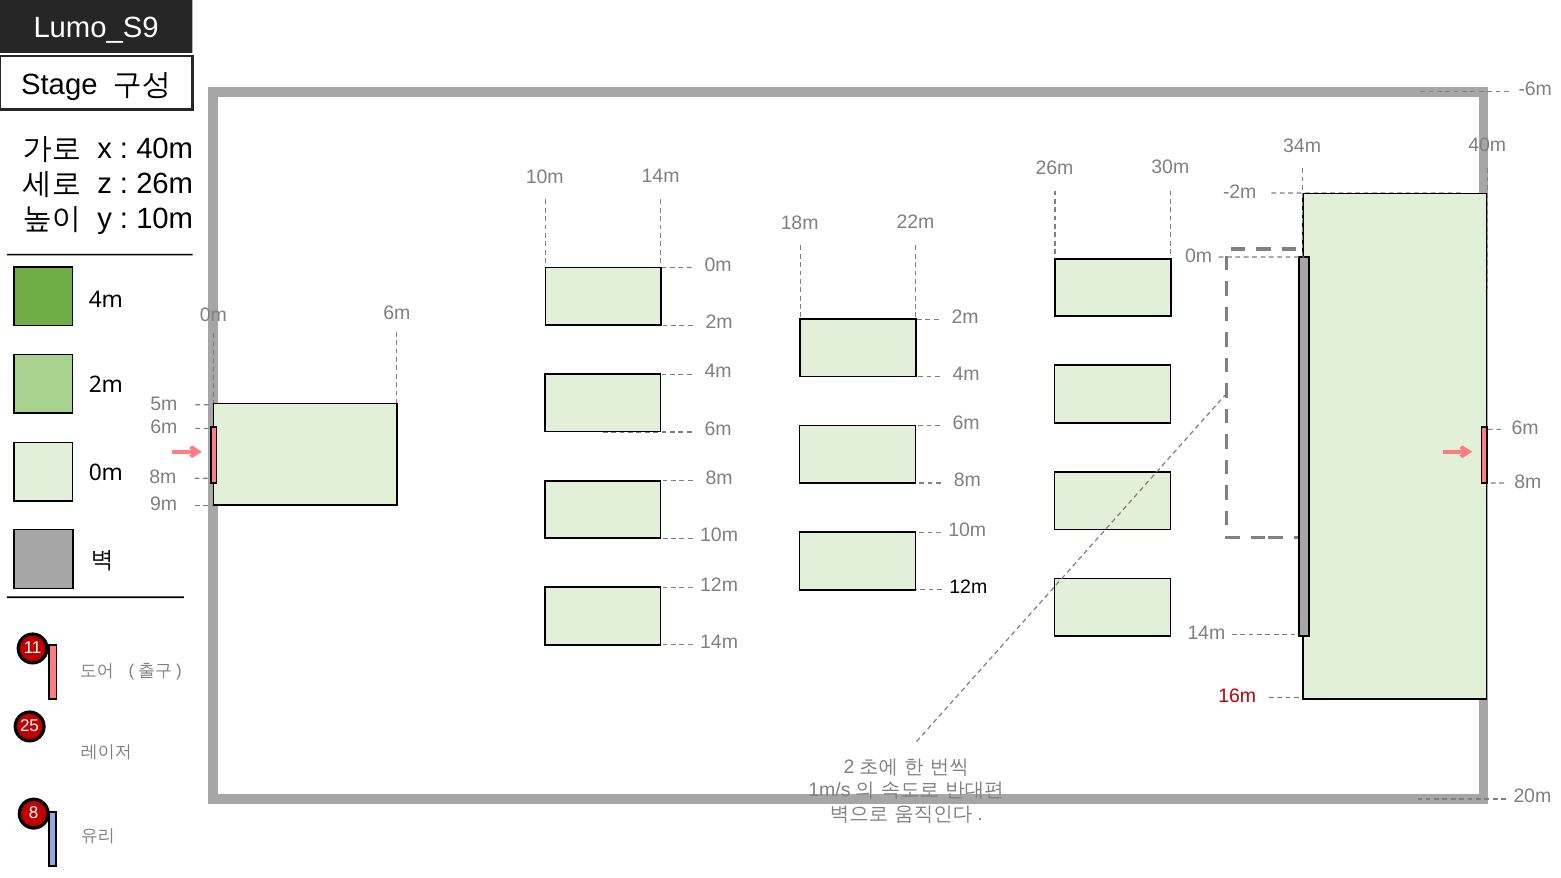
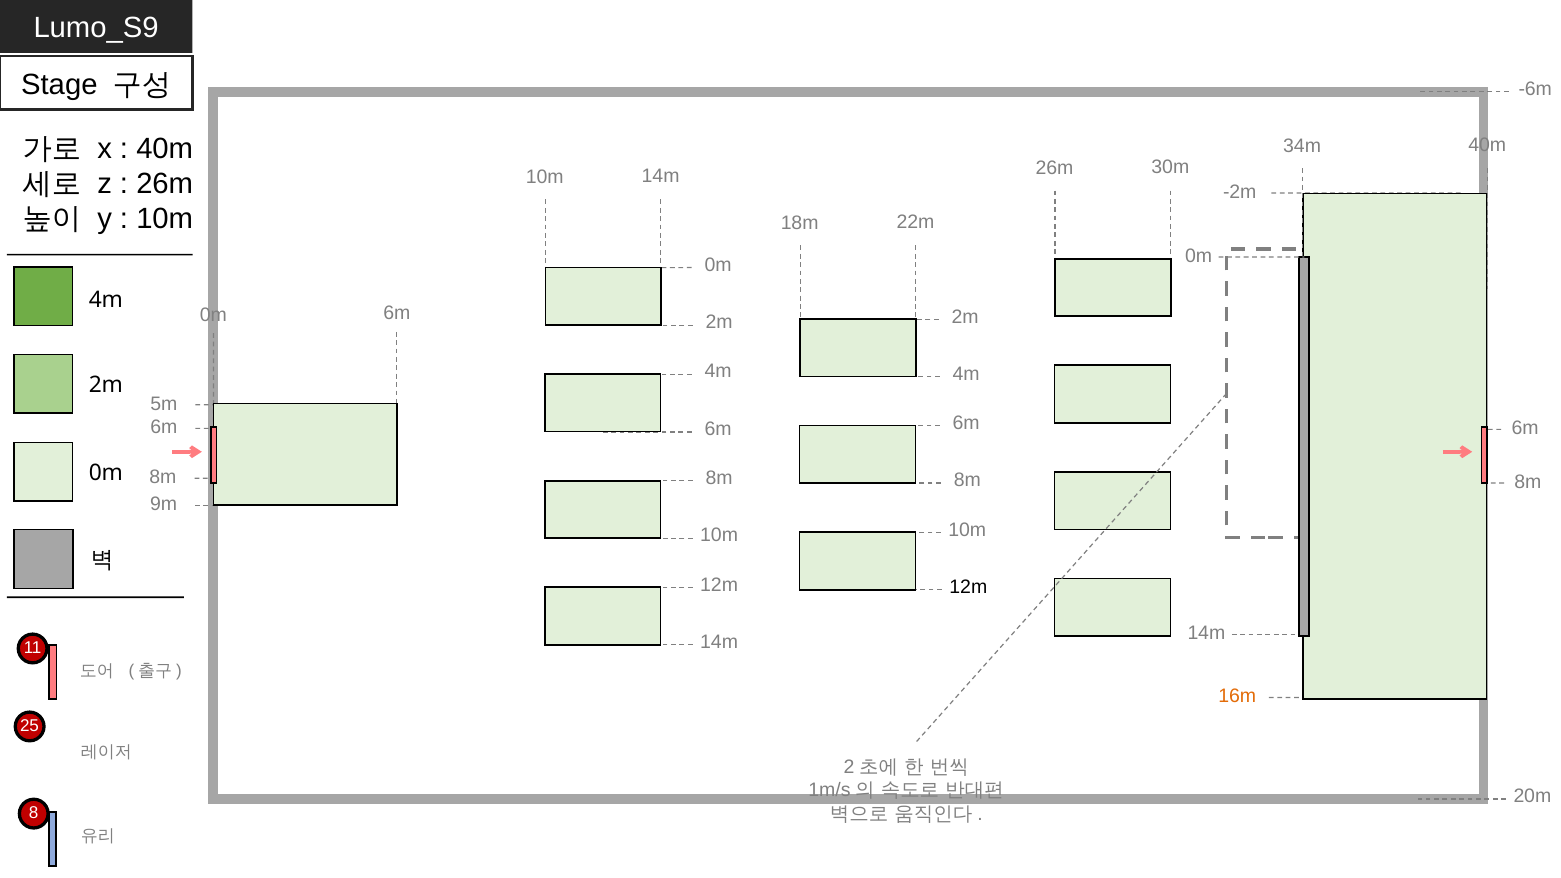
16m colour: red -> orange
